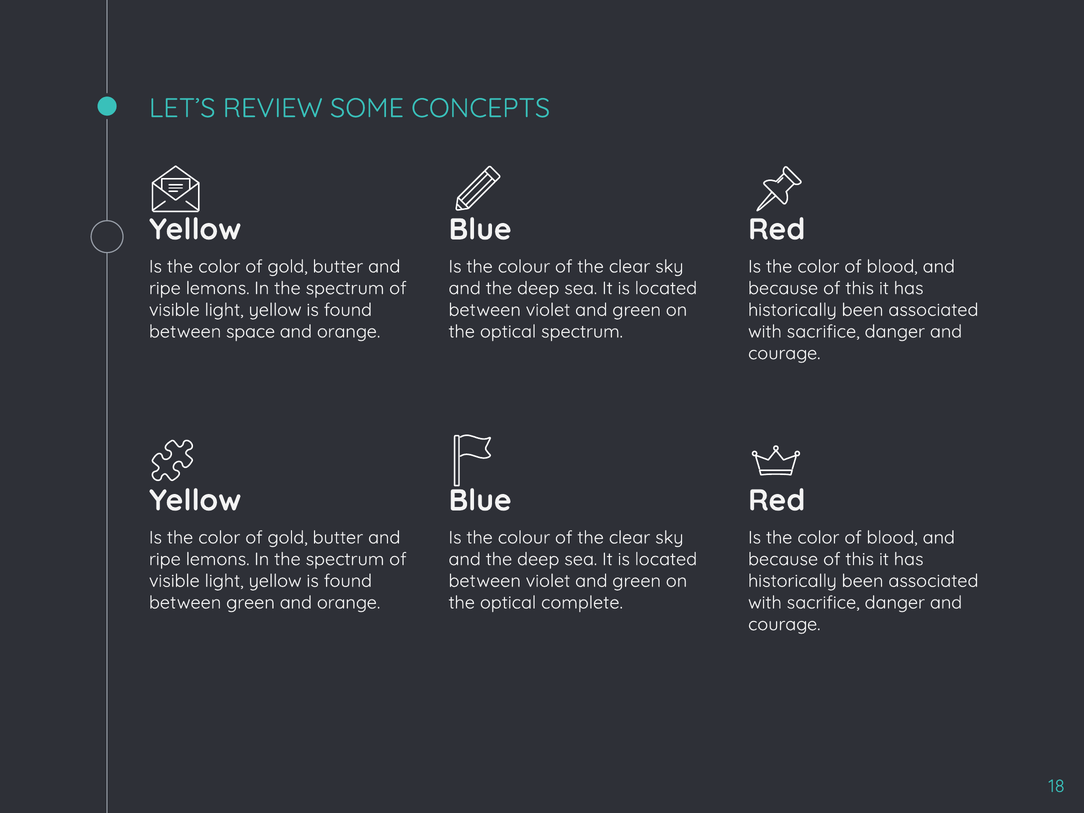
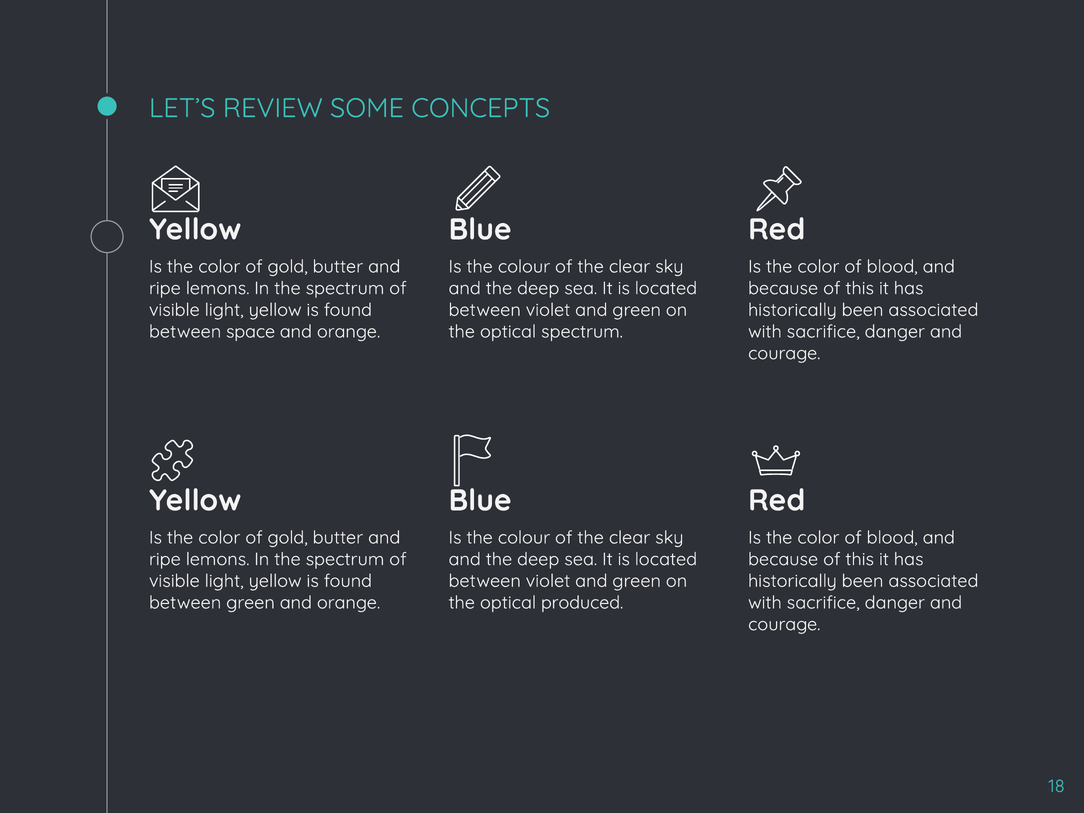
complete: complete -> produced
